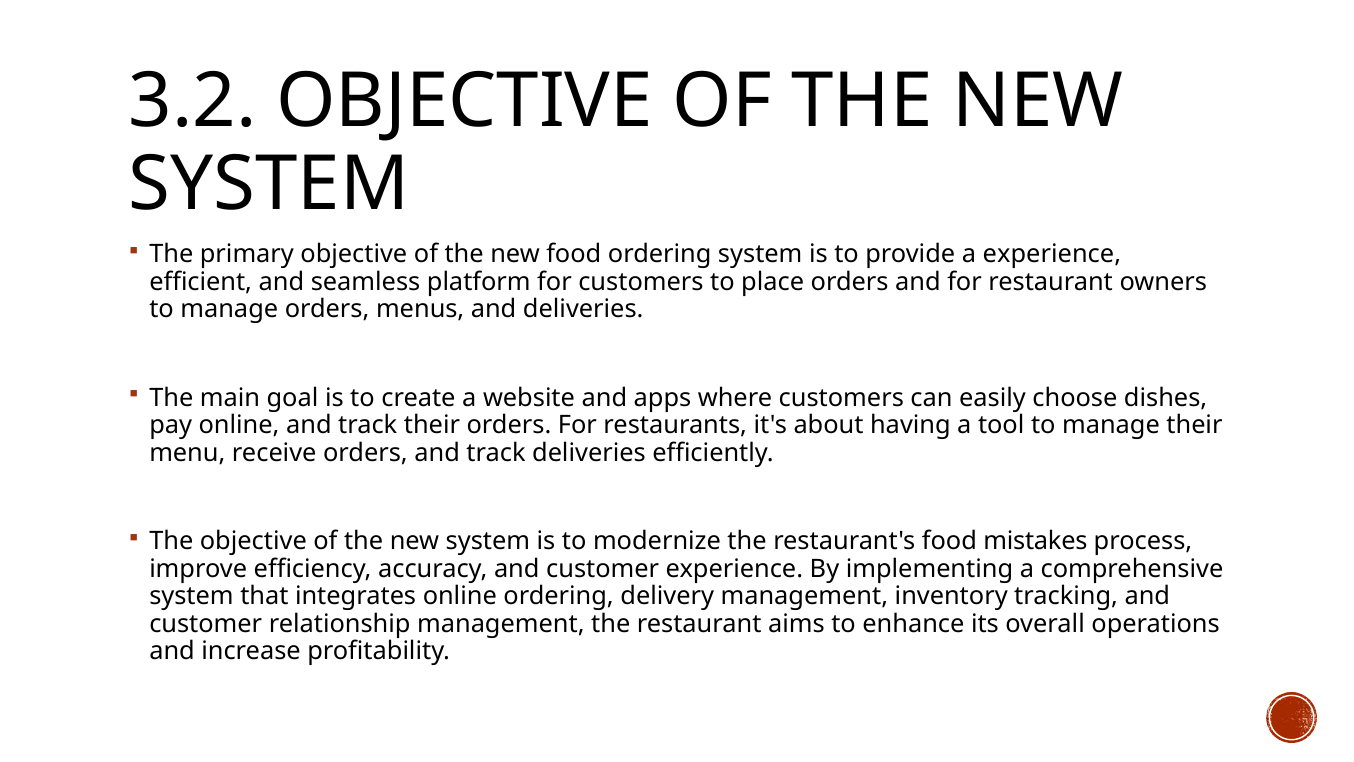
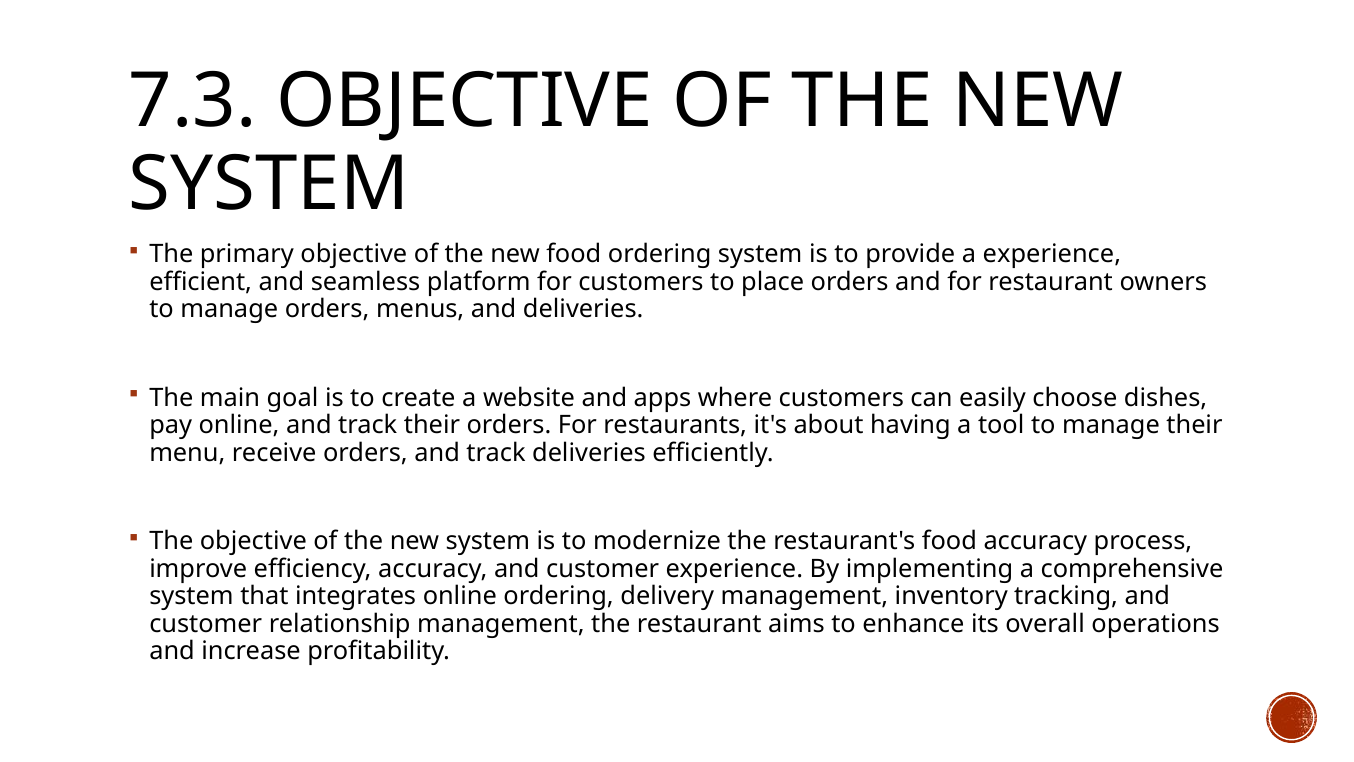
3.2: 3.2 -> 7.3
food mistakes: mistakes -> accuracy
